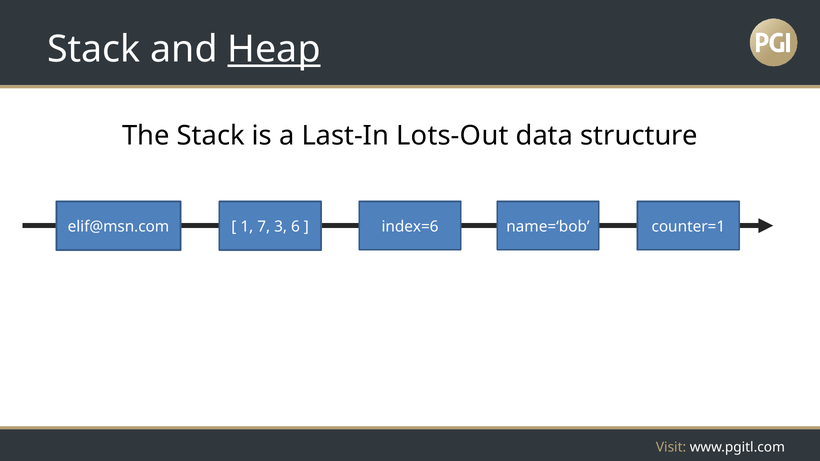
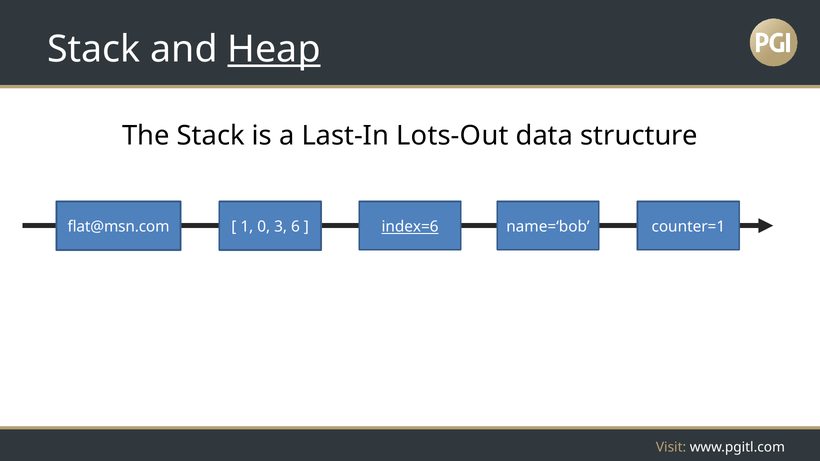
index=6 underline: none -> present
elif@msn.com: elif@msn.com -> flat@msn.com
7: 7 -> 0
